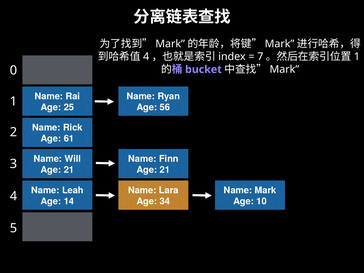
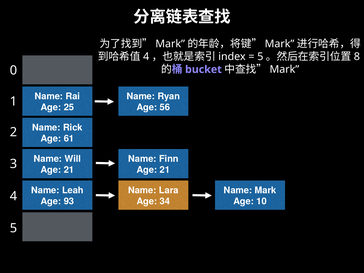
7 at (260, 57): 7 -> 5
1 at (357, 57): 1 -> 8
14: 14 -> 93
